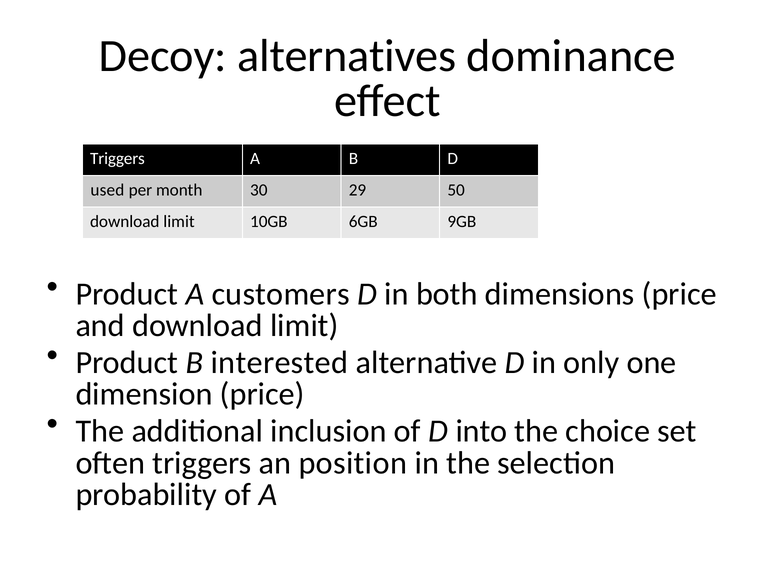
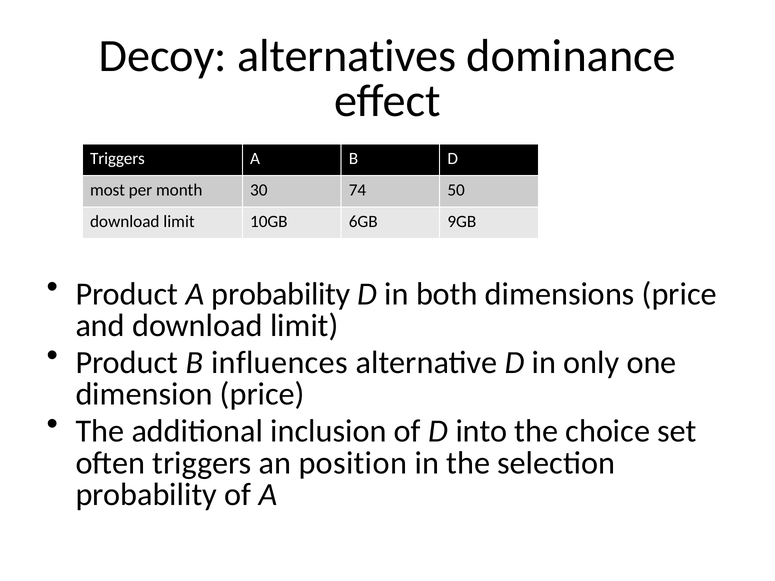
used: used -> most
29: 29 -> 74
A customers: customers -> probability
interested: interested -> influences
